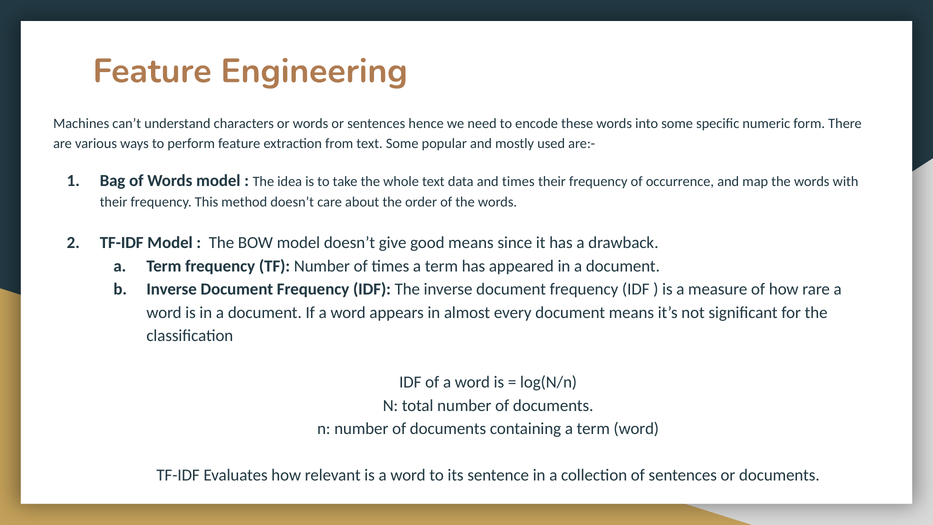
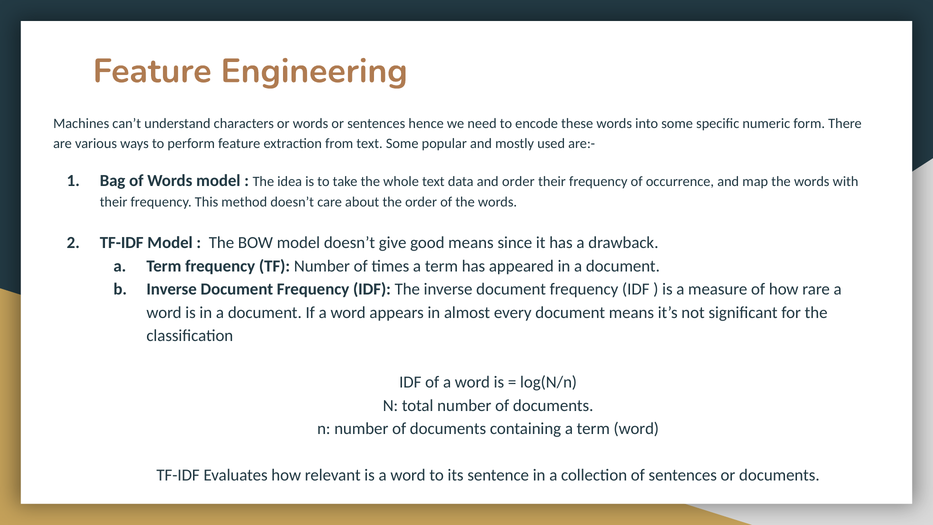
and times: times -> order
